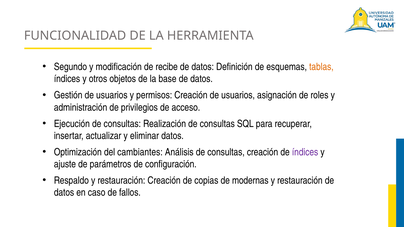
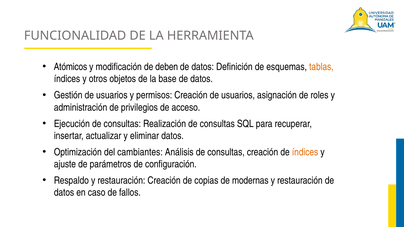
Segundo: Segundo -> Atómicos
recibe: recibe -> deben
índices at (305, 152) colour: purple -> orange
